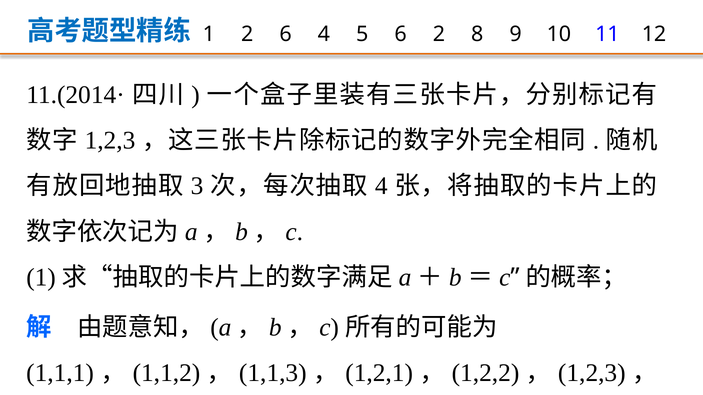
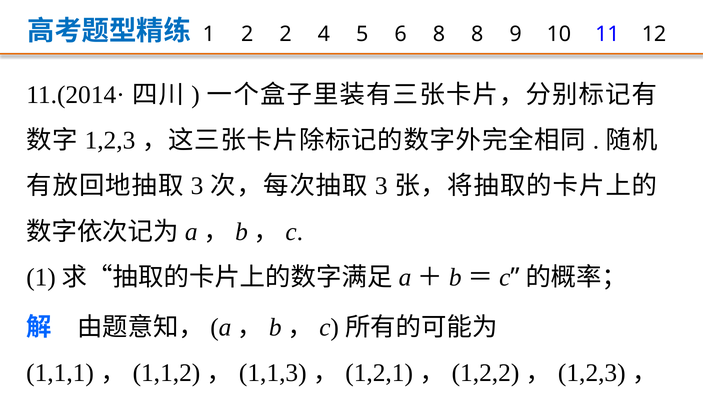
2 6: 6 -> 2
6 2: 2 -> 8
4 at (381, 186): 4 -> 3
